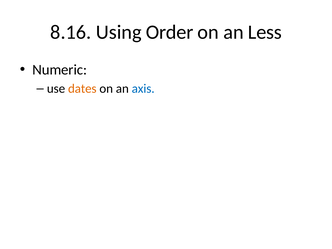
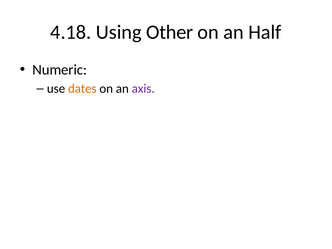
8.16: 8.16 -> 4.18
Order: Order -> Other
Less: Less -> Half
axis colour: blue -> purple
